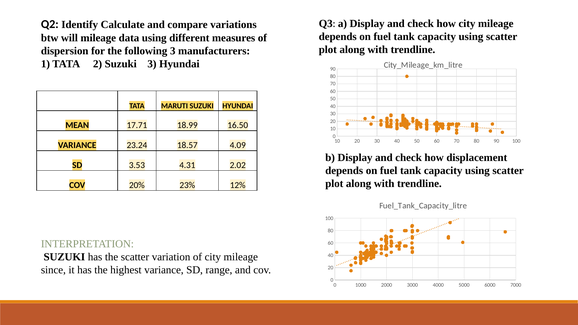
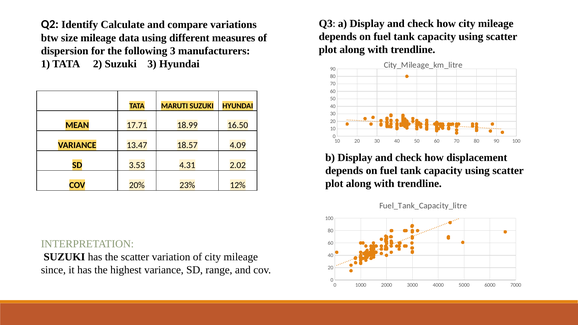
will: will -> size
23.24: 23.24 -> 13.47
